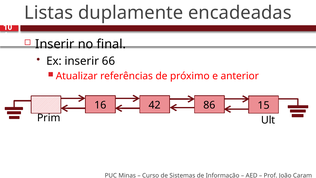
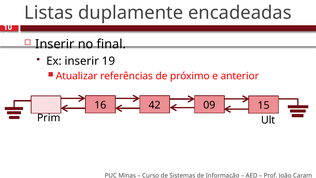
66: 66 -> 19
86: 86 -> 09
